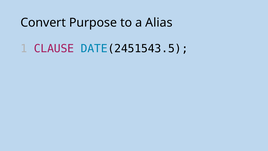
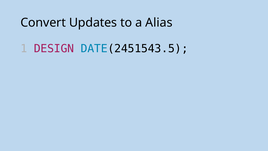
Purpose: Purpose -> Updates
CLAUSE: CLAUSE -> DESIGN
